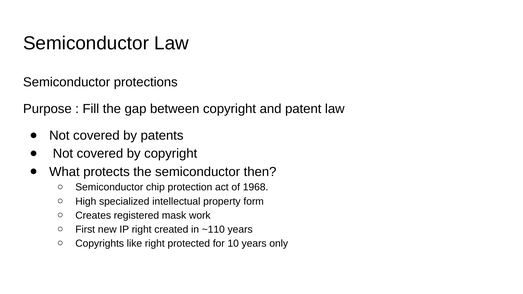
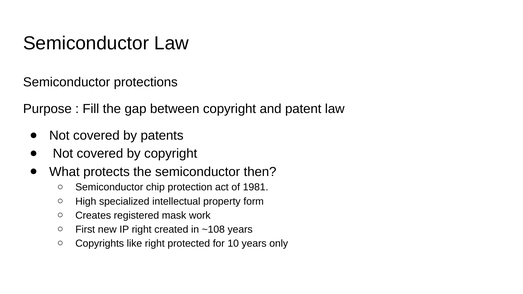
1968: 1968 -> 1981
~110: ~110 -> ~108
